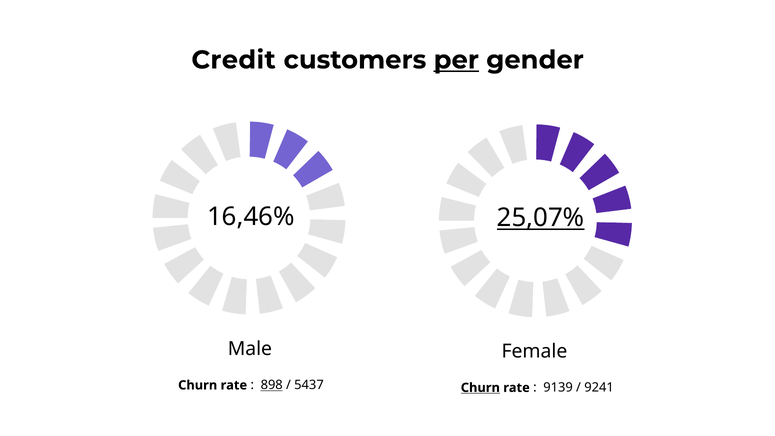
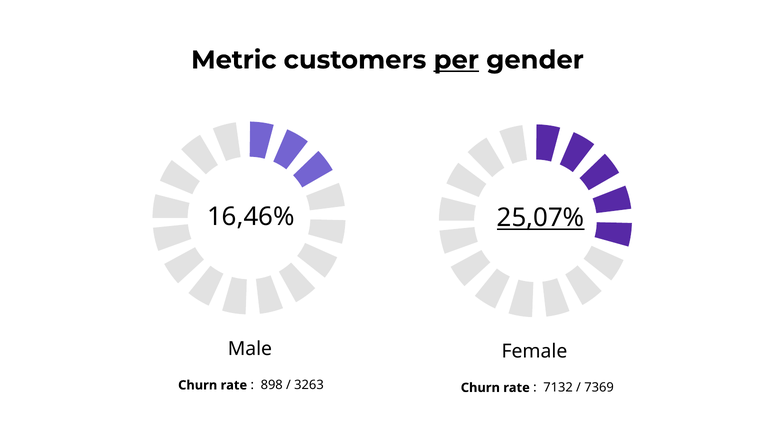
Credit: Credit -> Metric
898 underline: present -> none
5437: 5437 -> 3263
Churn at (480, 388) underline: present -> none
9139: 9139 -> 7132
9241: 9241 -> 7369
